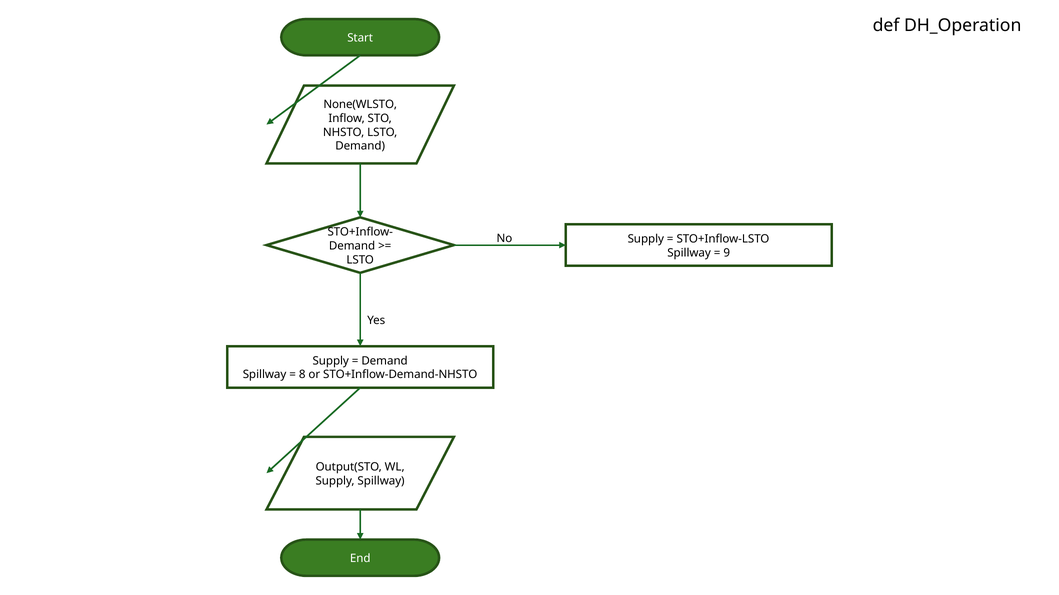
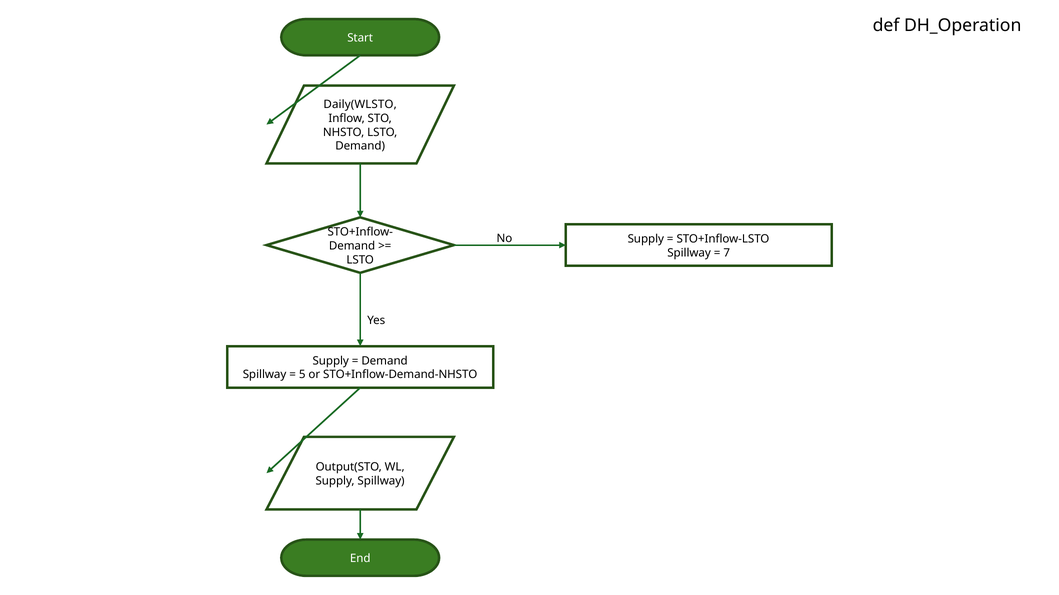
None(WLSTO: None(WLSTO -> Daily(WLSTO
9: 9 -> 7
8: 8 -> 5
